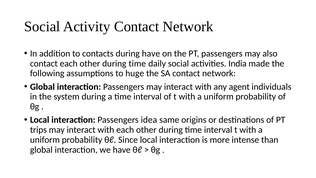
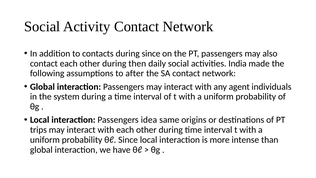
during have: have -> since
time at (137, 63): time -> then
huge: huge -> after
